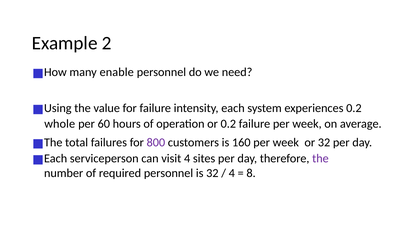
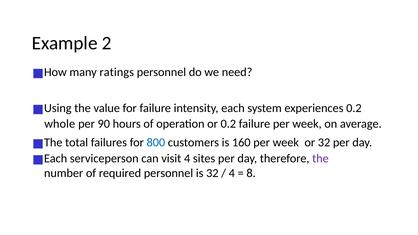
enable: enable -> ratings
60: 60 -> 90
800 colour: purple -> blue
